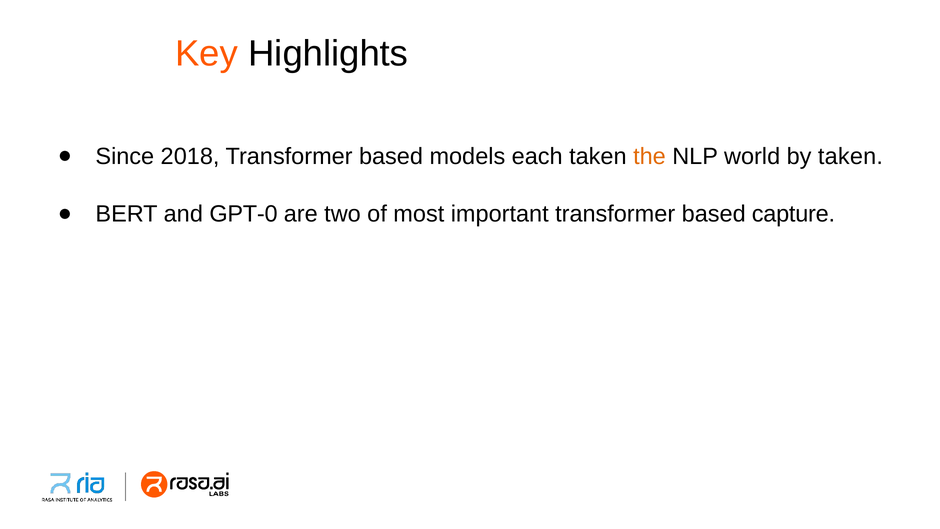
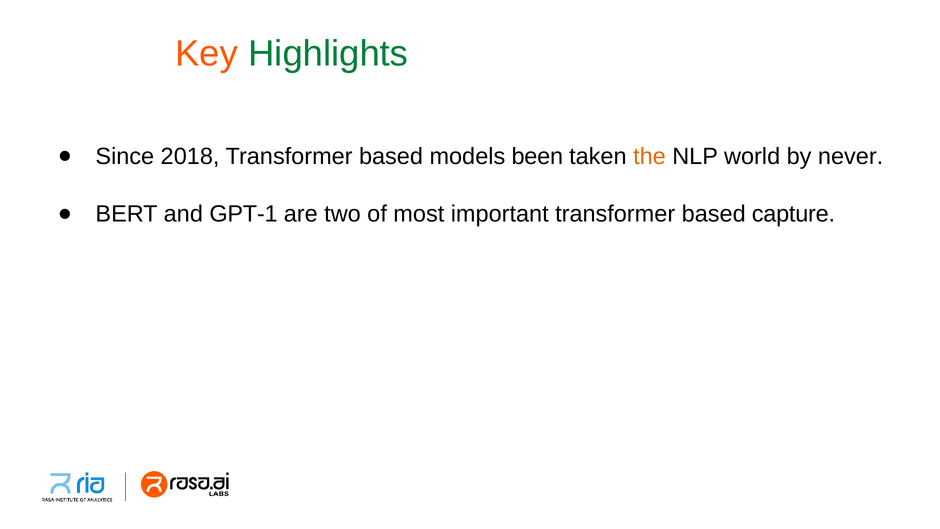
Highlights colour: black -> green
each: each -> been
by taken: taken -> never
GPT-0: GPT-0 -> GPT-1
